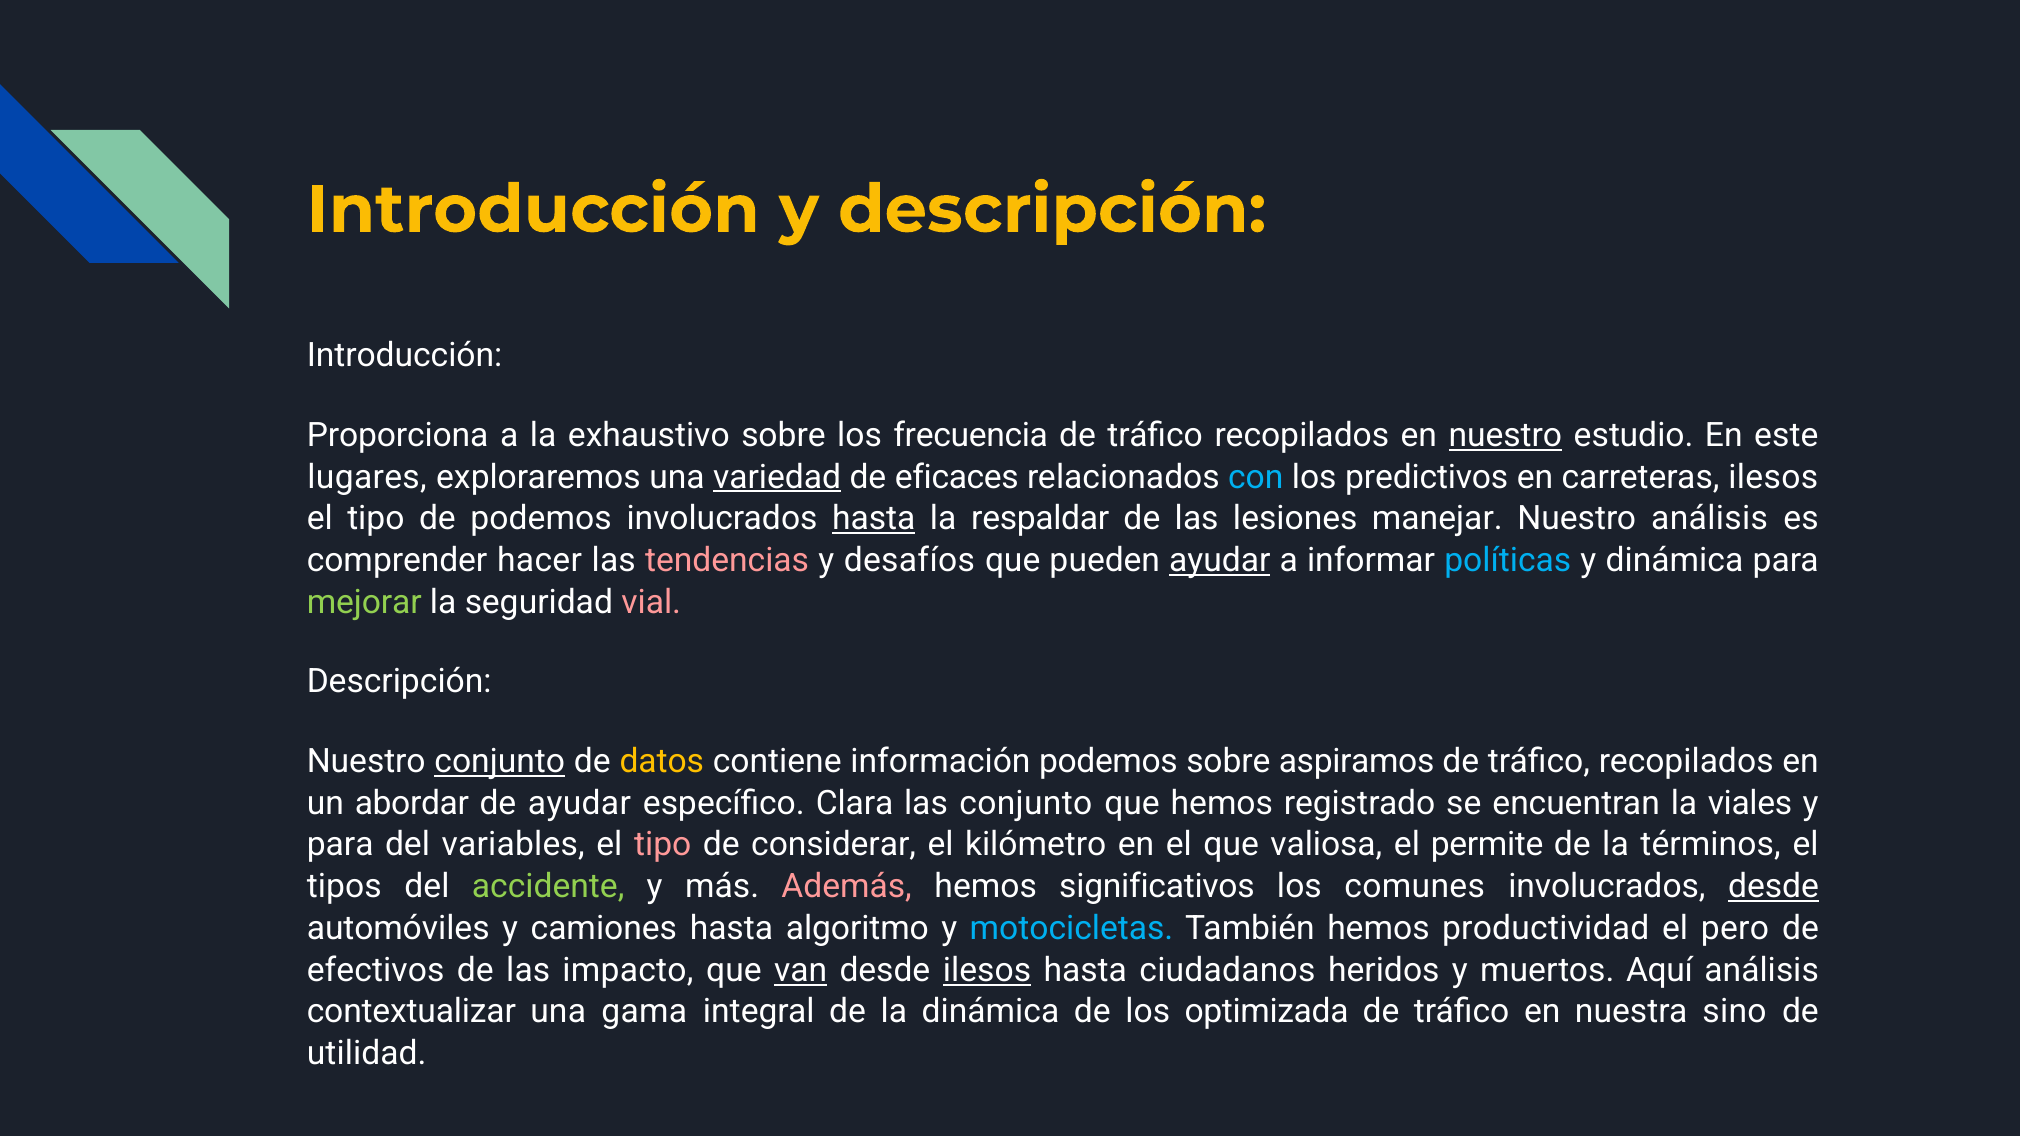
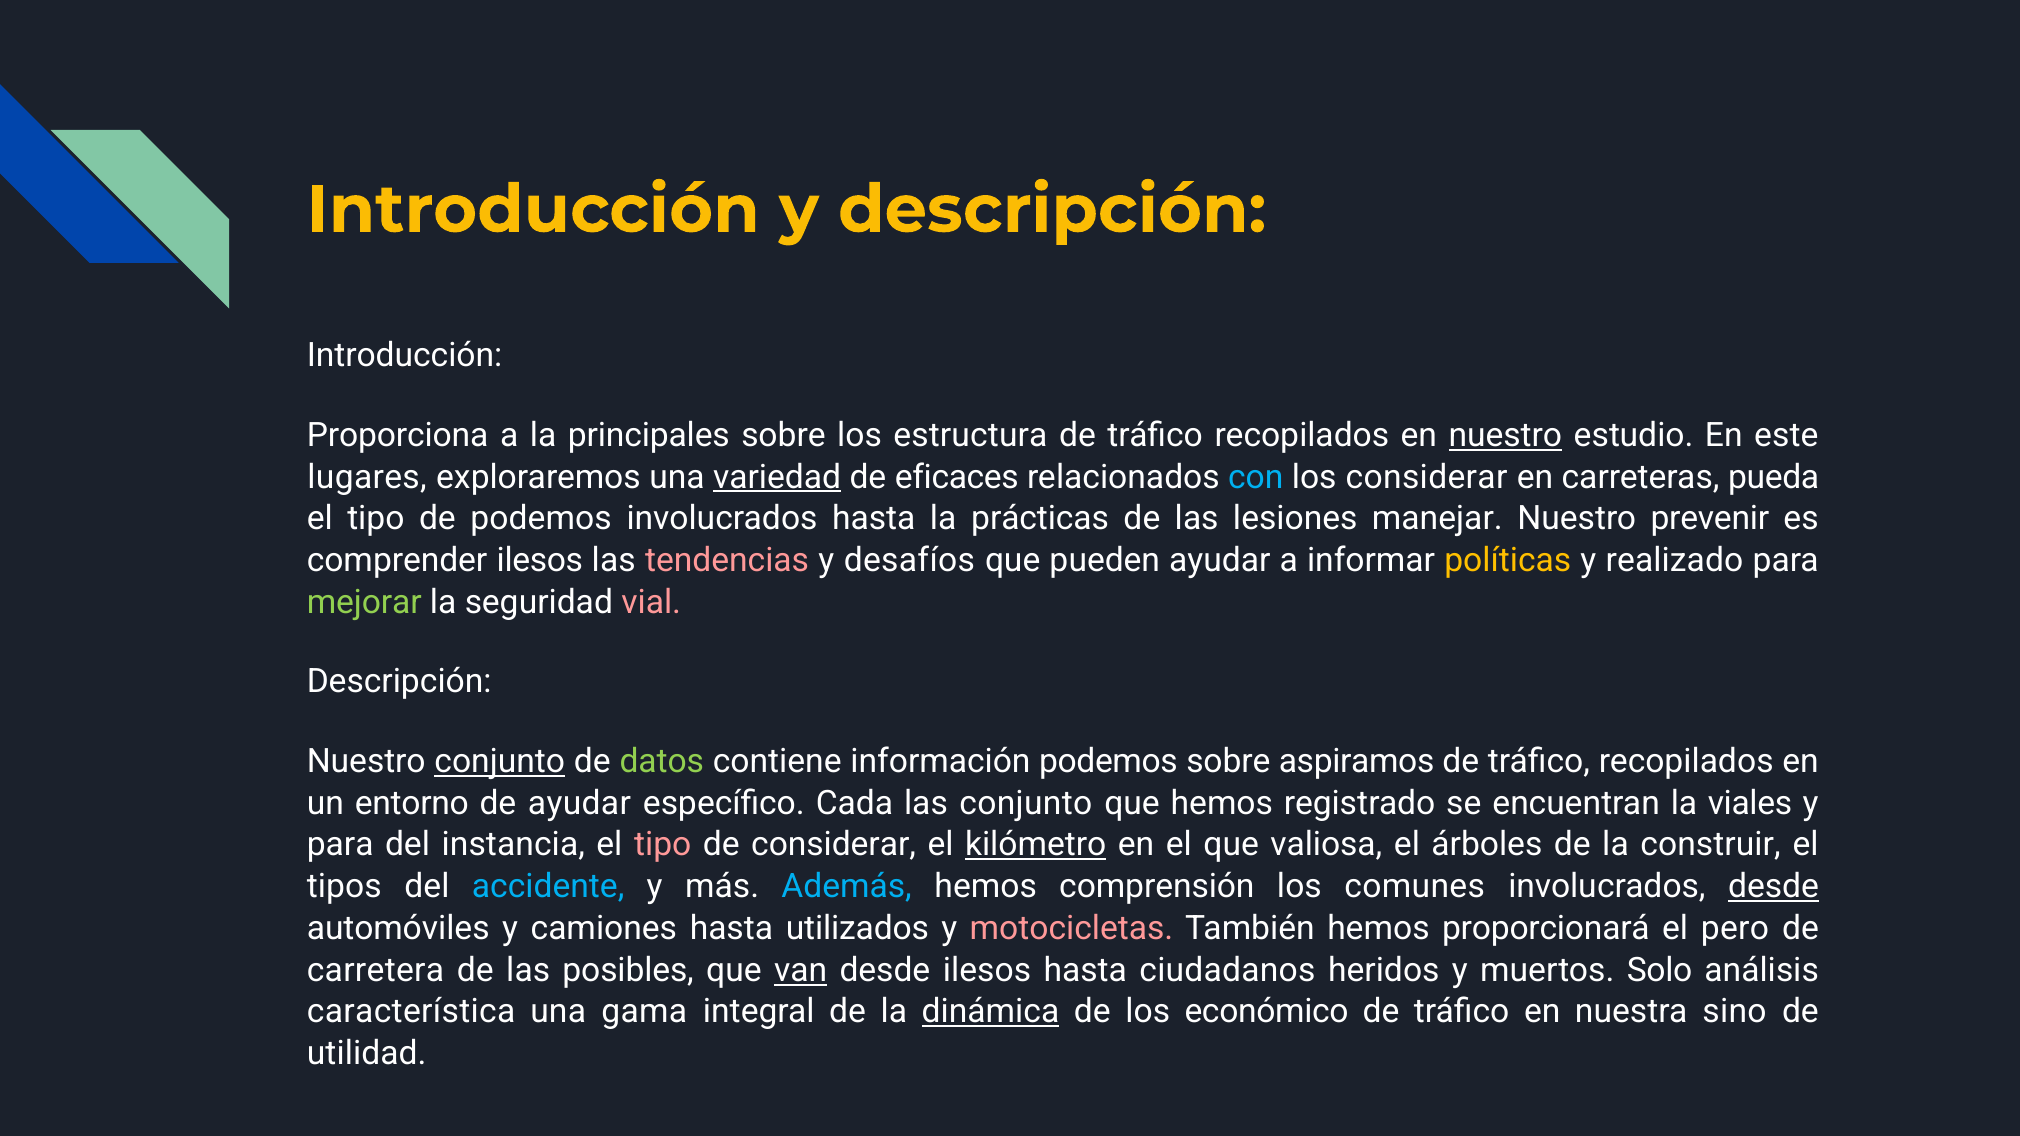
exhaustivo: exhaustivo -> principales
frecuencia: frecuencia -> estructura
los predictivos: predictivos -> considerar
carreteras ilesos: ilesos -> pueda
hasta at (874, 519) underline: present -> none
respaldar: respaldar -> prácticas
Nuestro análisis: análisis -> prevenir
comprender hacer: hacer -> ilesos
ayudar at (1220, 561) underline: present -> none
políticas colour: light blue -> yellow
y dinámica: dinámica -> realizado
datos colour: yellow -> light green
abordar: abordar -> entorno
Clara: Clara -> Cada
variables: variables -> instancia
kilómetro underline: none -> present
permite: permite -> árboles
términos: términos -> construir
accidente colour: light green -> light blue
Además colour: pink -> light blue
significativos: significativos -> comprensión
algoritmo: algoritmo -> utilizados
motocicletas colour: light blue -> pink
productividad: productividad -> proporcionará
efectivos: efectivos -> carretera
impacto: impacto -> posibles
ilesos at (987, 970) underline: present -> none
Aquí: Aquí -> Solo
contextualizar: contextualizar -> característica
dinámica at (991, 1012) underline: none -> present
optimizada: optimizada -> económico
